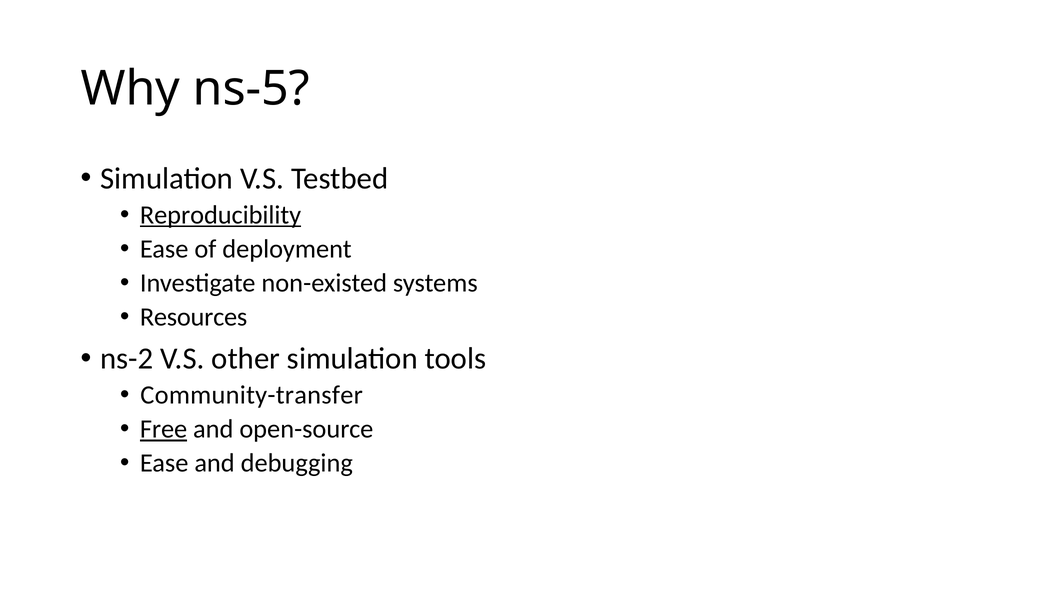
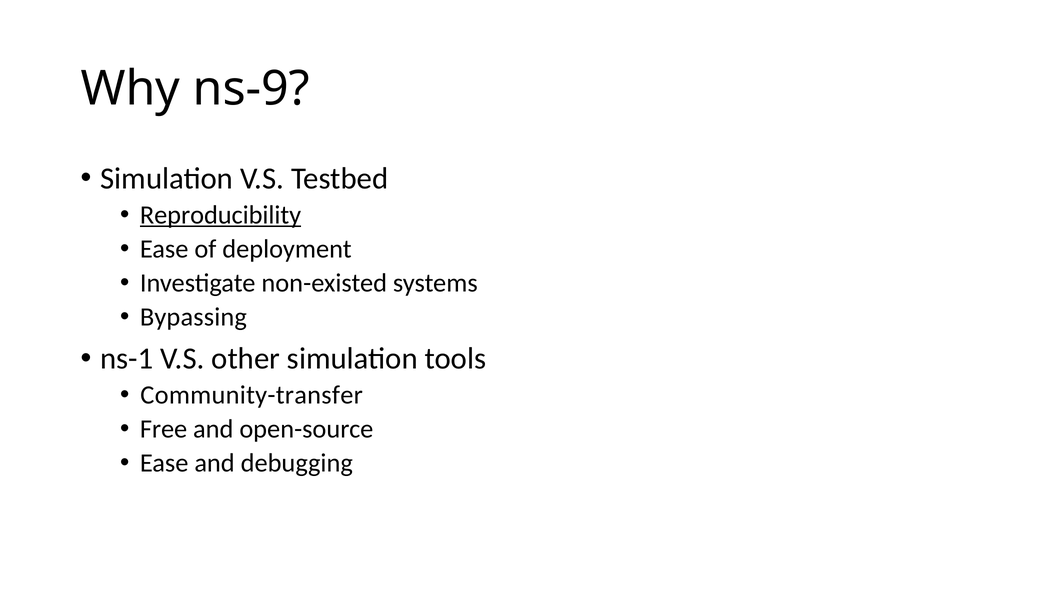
ns-5: ns-5 -> ns-9
Resources: Resources -> Bypassing
ns-2: ns-2 -> ns-1
Free underline: present -> none
